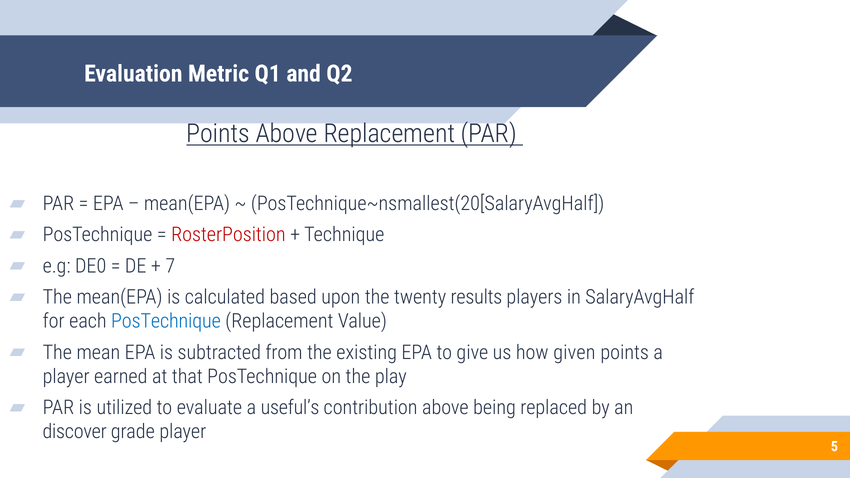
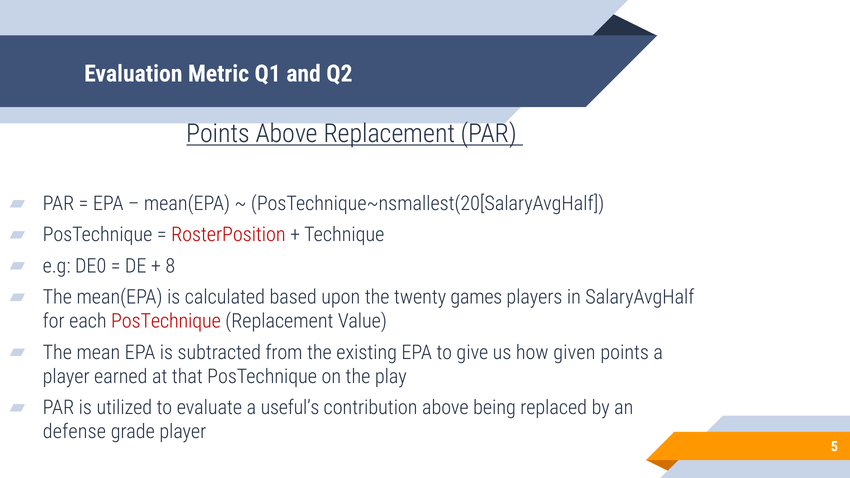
7: 7 -> 8
results: results -> games
PosTechnique at (166, 321) colour: blue -> red
discover: discover -> defense
